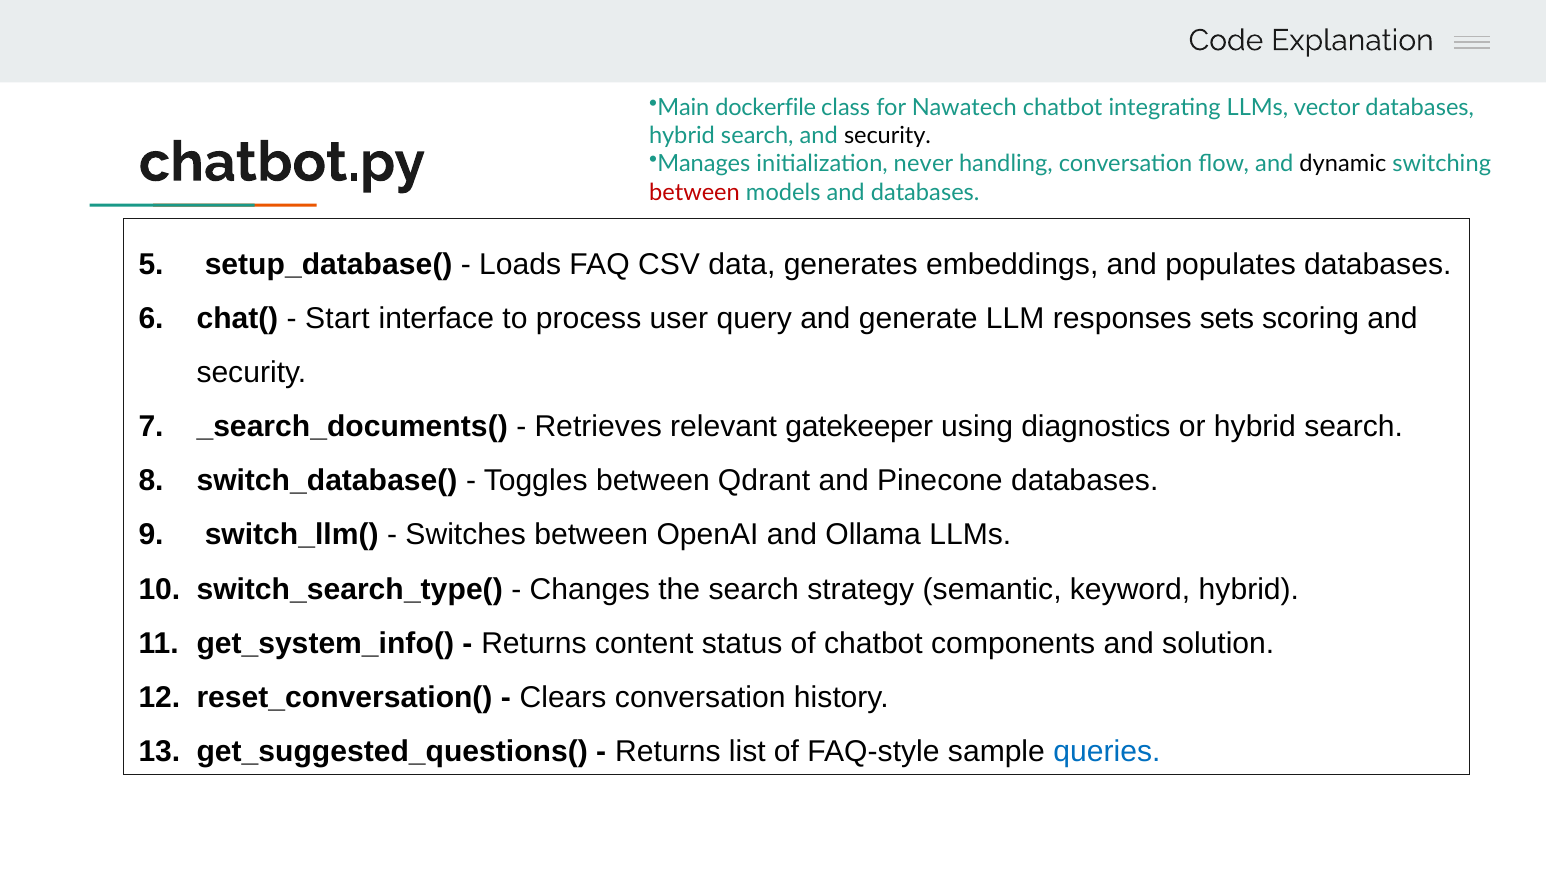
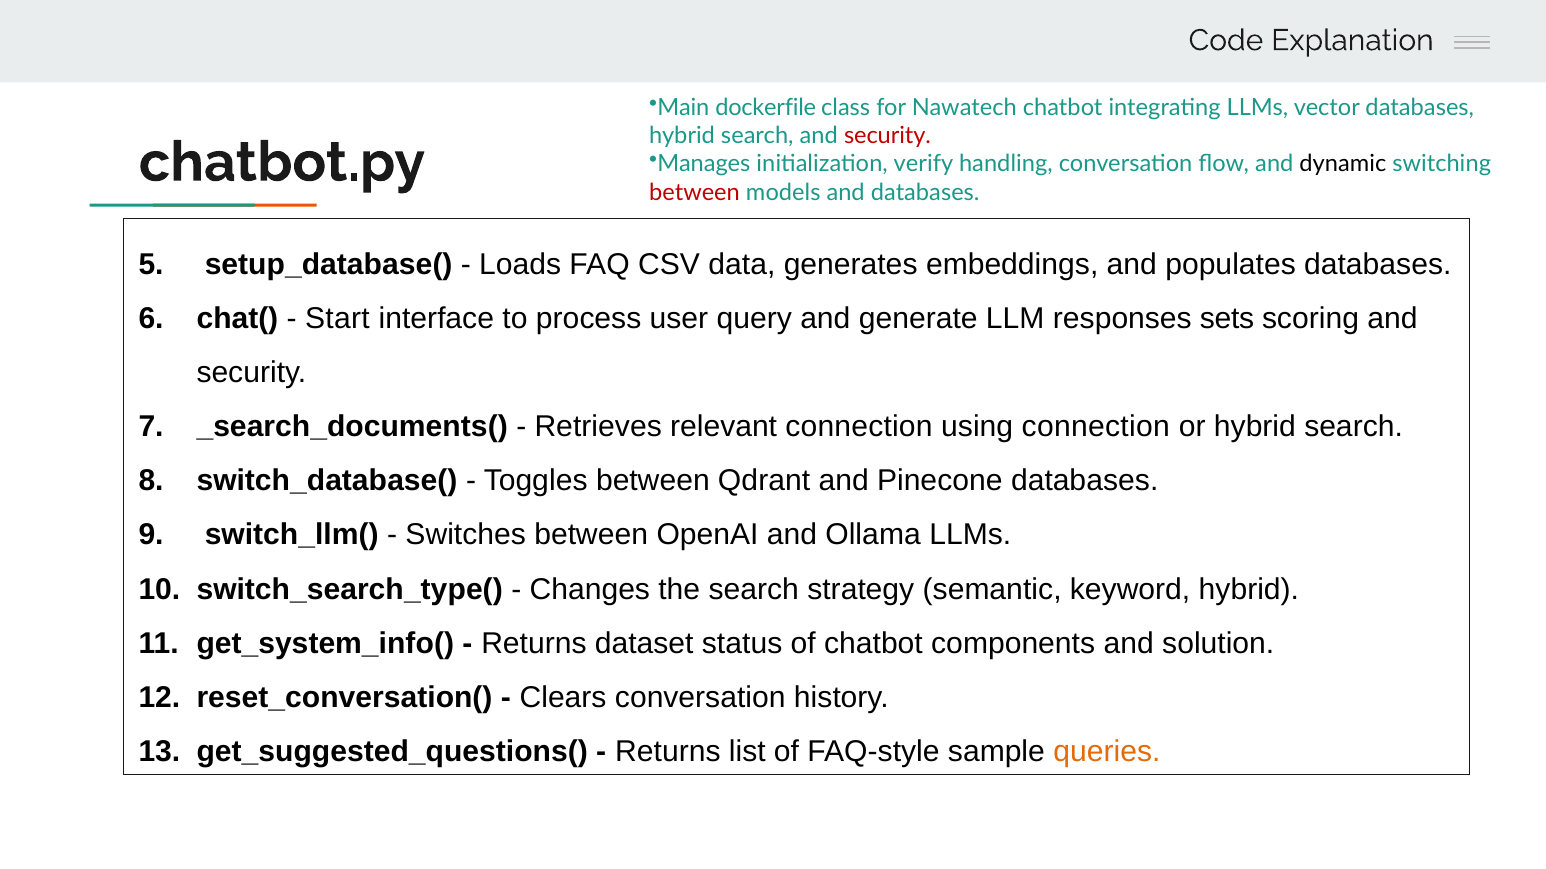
security at (887, 136) colour: black -> red
never: never -> verify
relevant gatekeeper: gatekeeper -> connection
using diagnostics: diagnostics -> connection
content: content -> dataset
queries colour: blue -> orange
